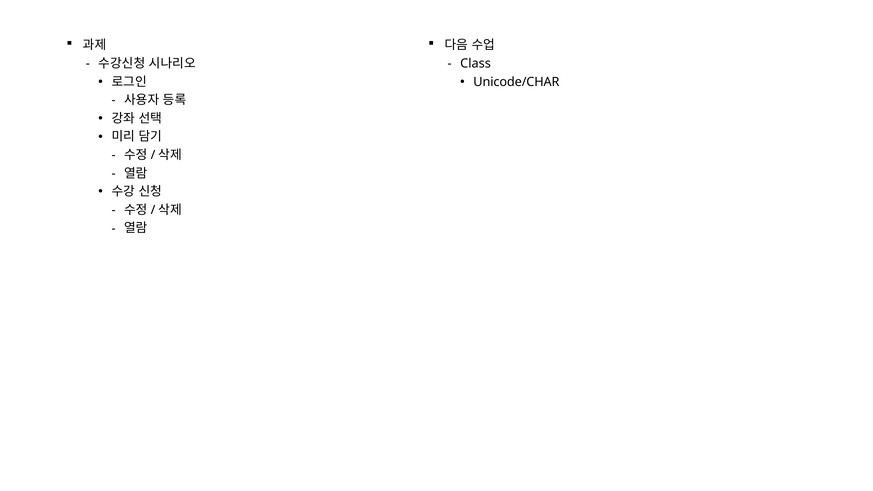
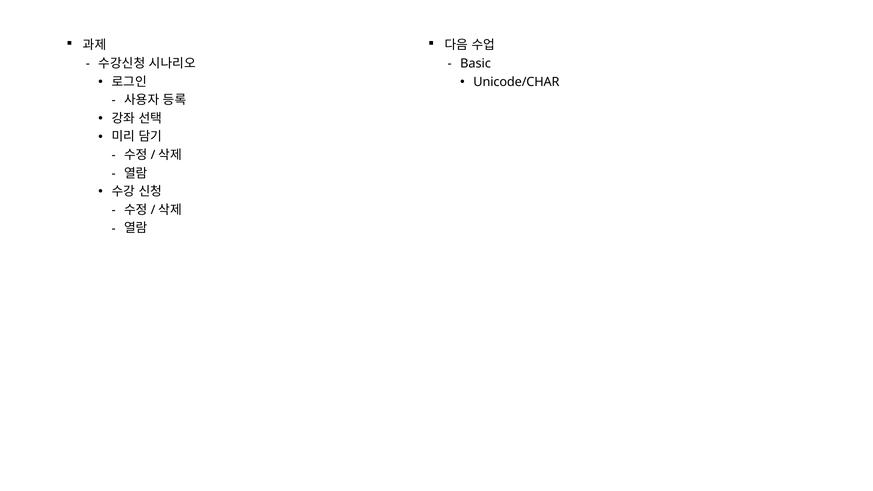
Class: Class -> Basic
